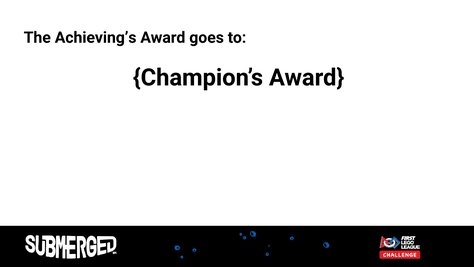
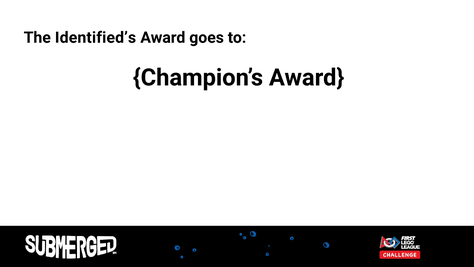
Achieving’s: Achieving’s -> Identified’s
